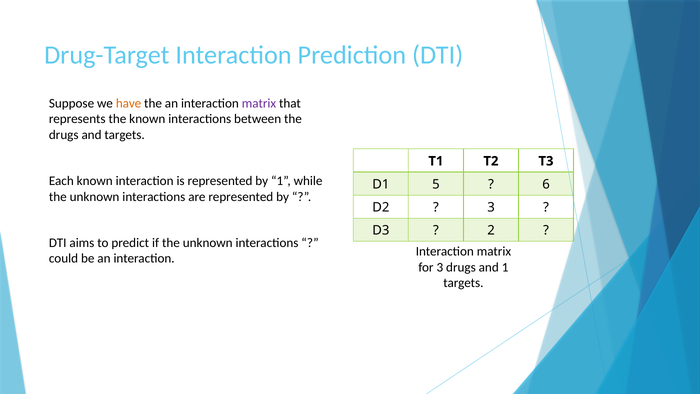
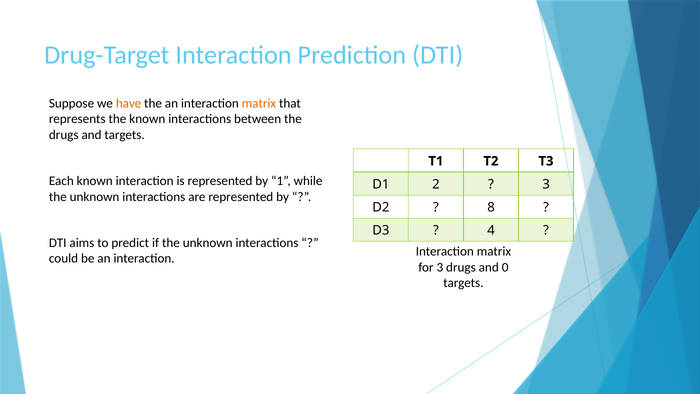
matrix at (259, 103) colour: purple -> orange
5: 5 -> 2
6 at (546, 184): 6 -> 3
3 at (491, 207): 3 -> 8
2: 2 -> 4
and 1: 1 -> 0
